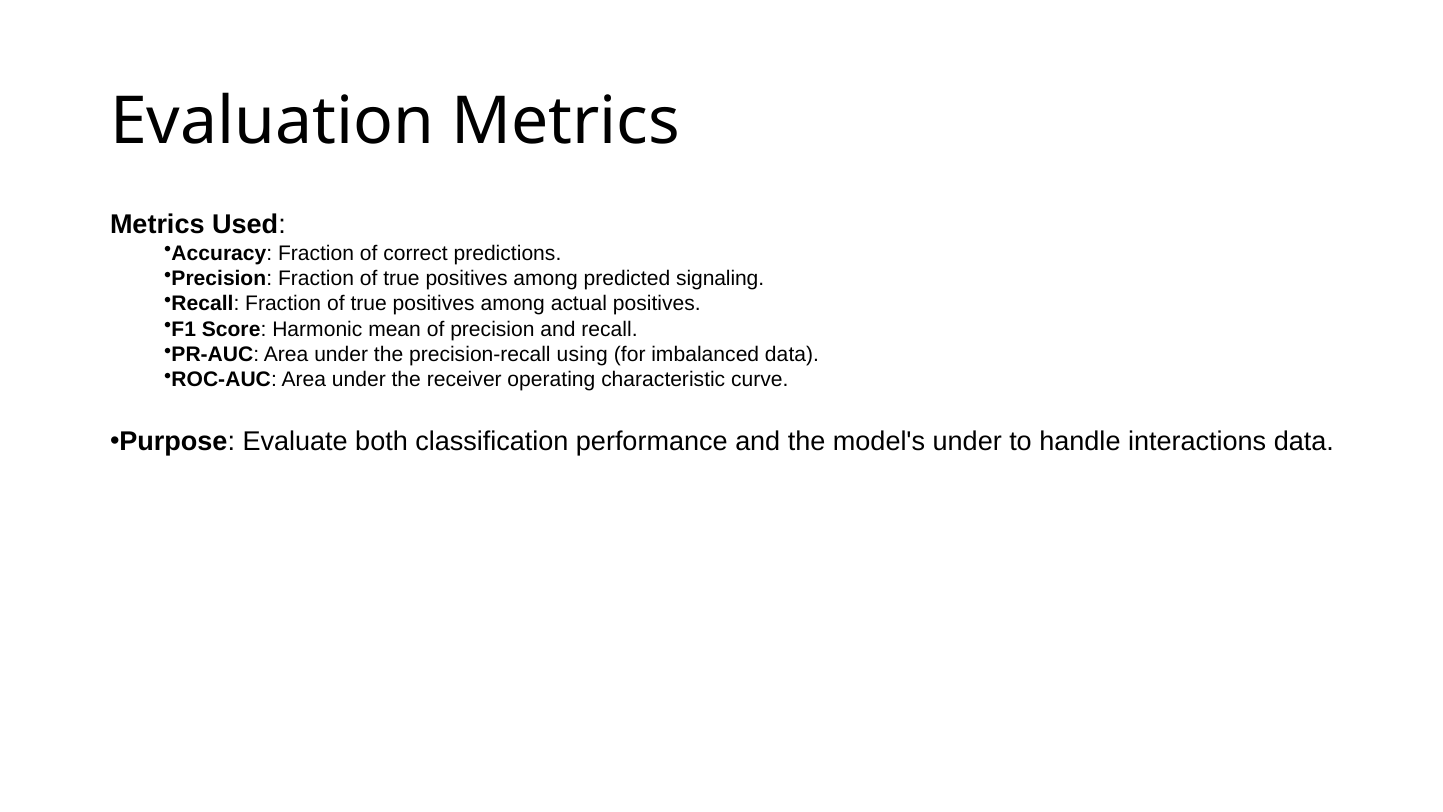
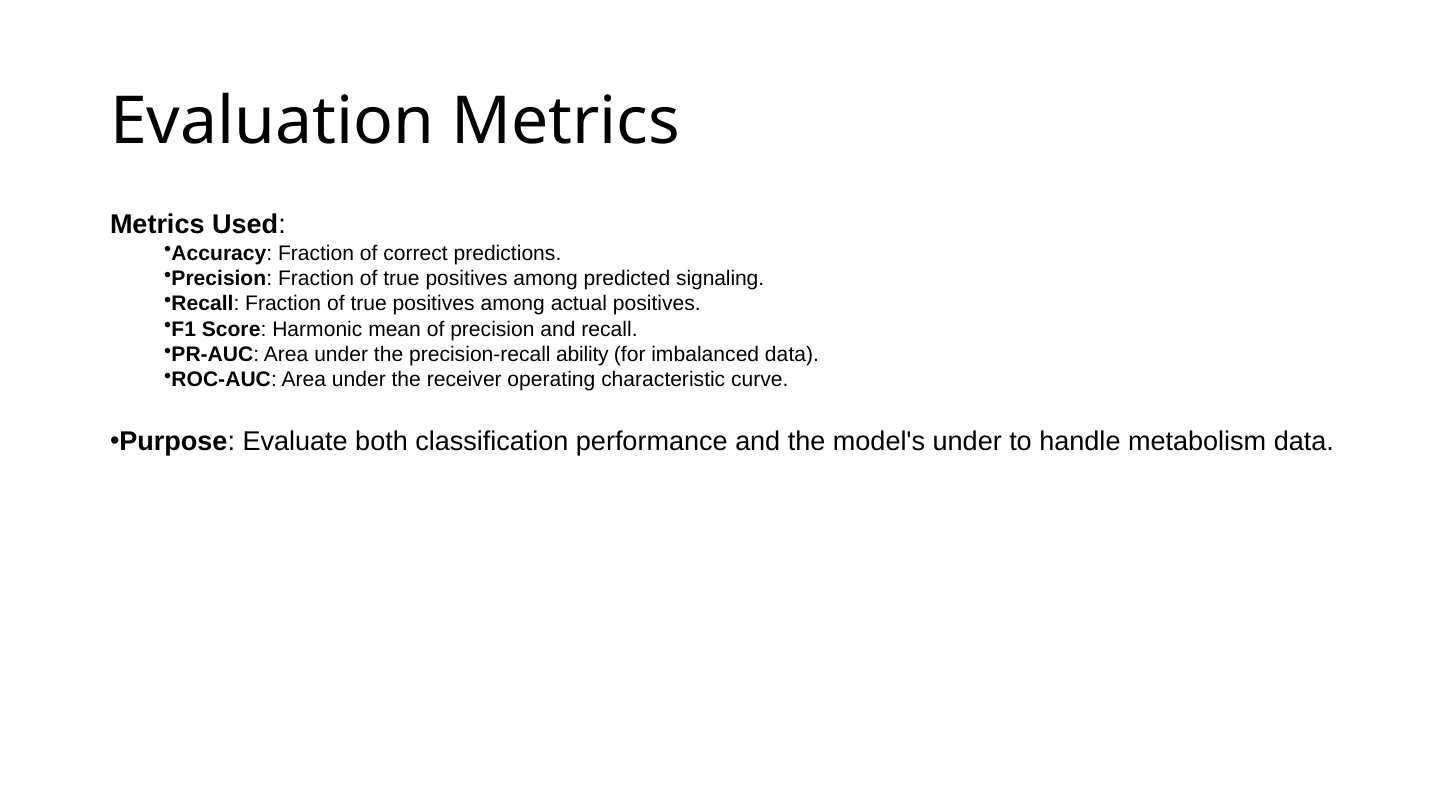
using: using -> ability
interactions: interactions -> metabolism
